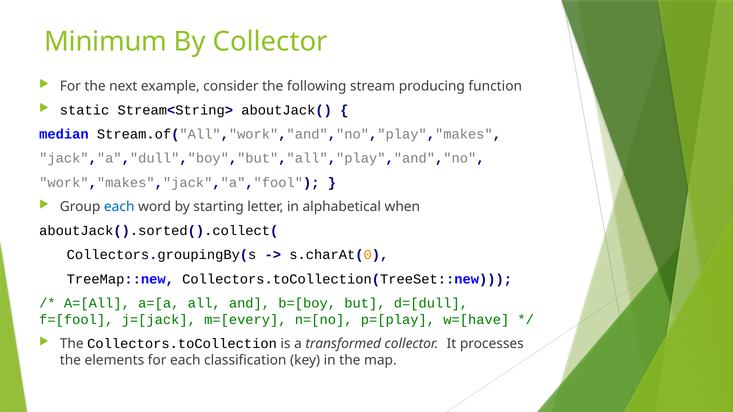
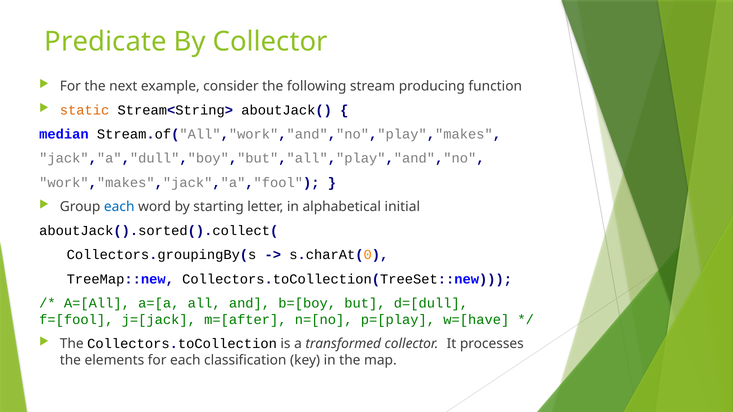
Minimum: Minimum -> Predicate
static colour: black -> orange
when: when -> initial
m=[every: m=[every -> m=[after
